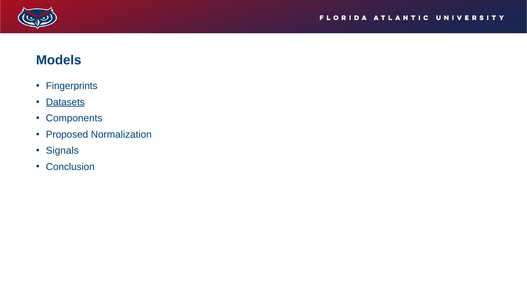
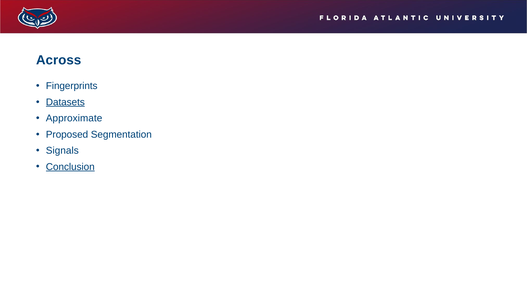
Models: Models -> Across
Components: Components -> Approximate
Normalization: Normalization -> Segmentation
Conclusion underline: none -> present
